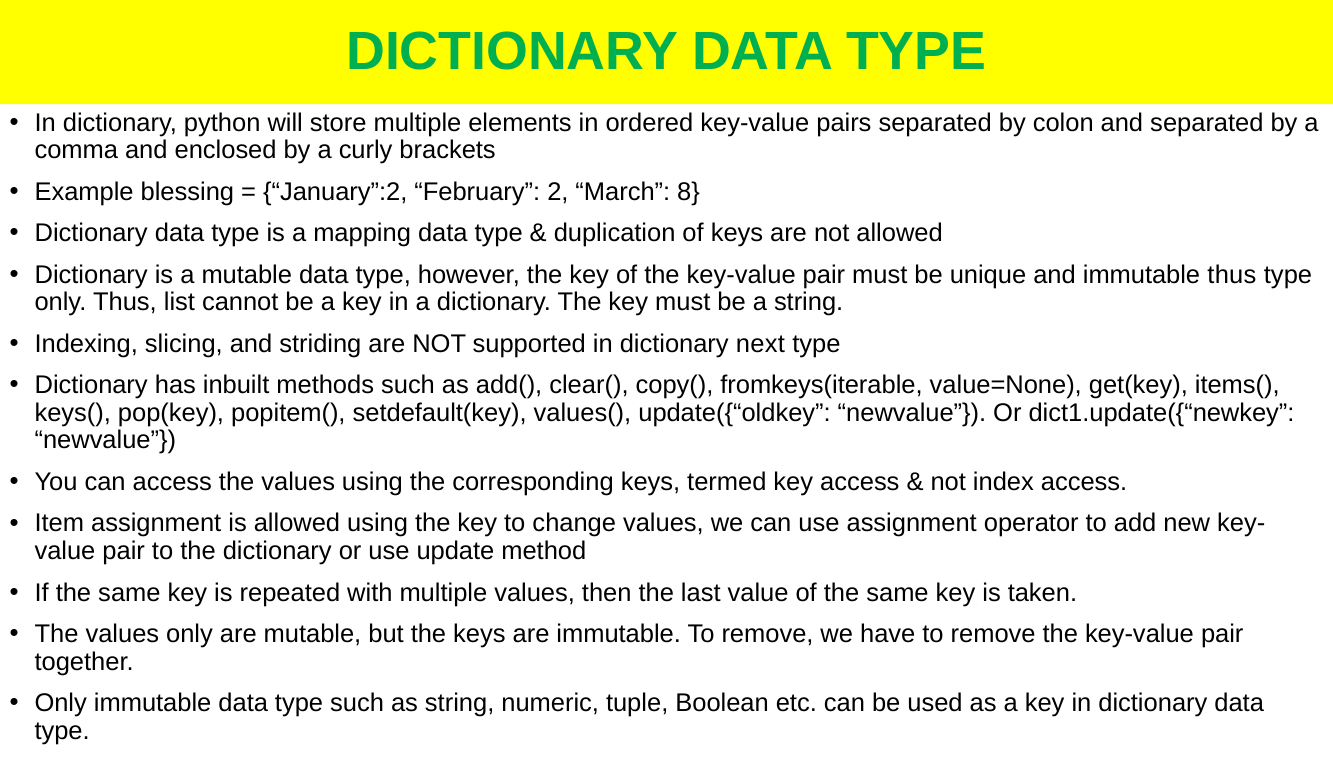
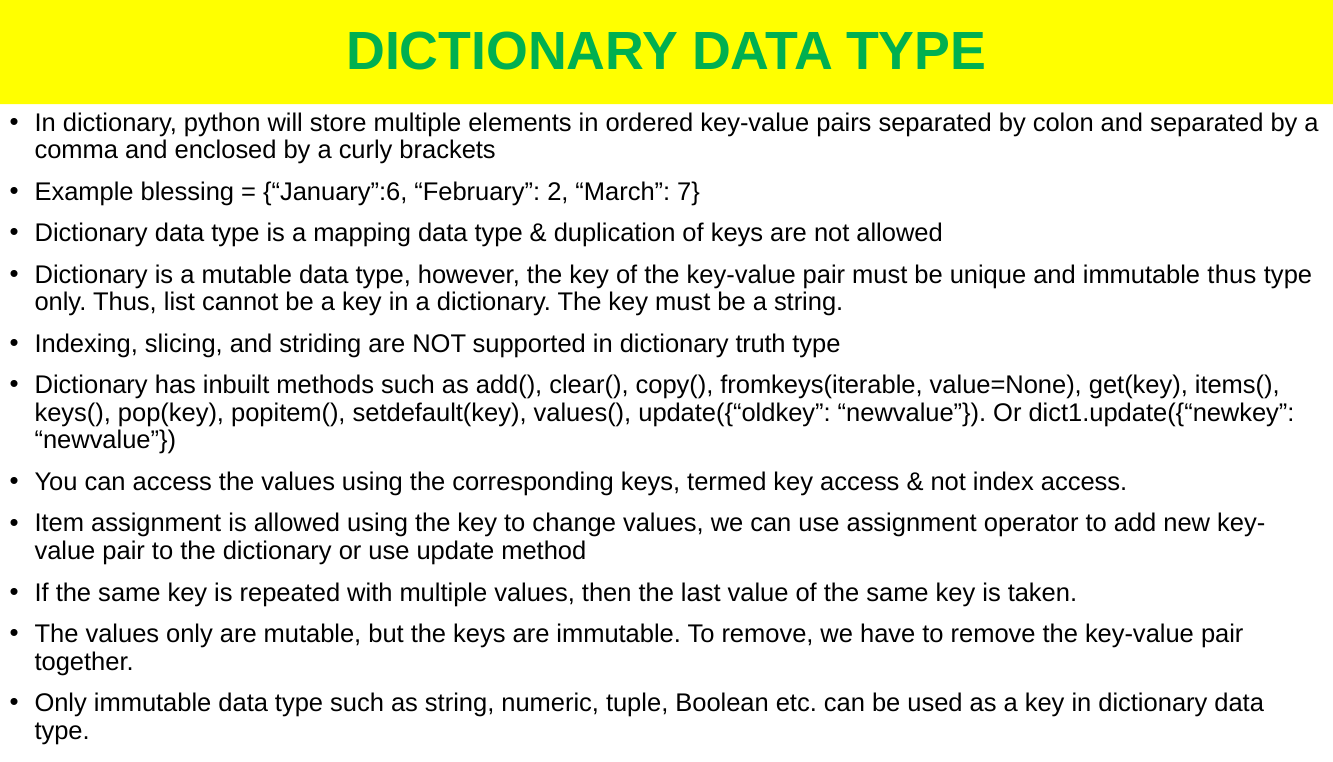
January”:2: January”:2 -> January”:6
8: 8 -> 7
next: next -> truth
